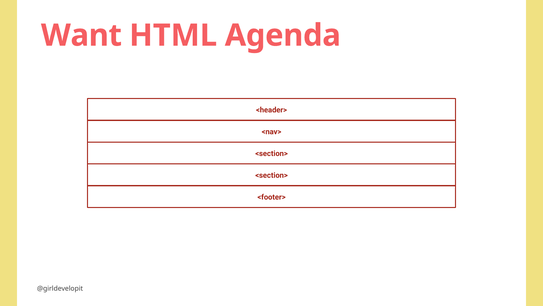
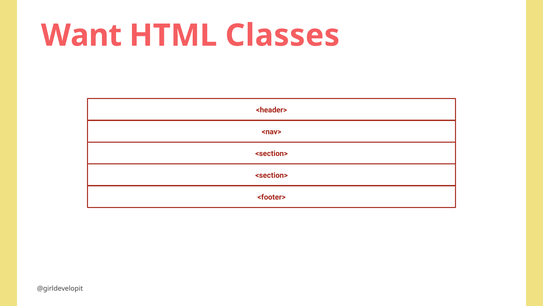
Agenda: Agenda -> Classes
